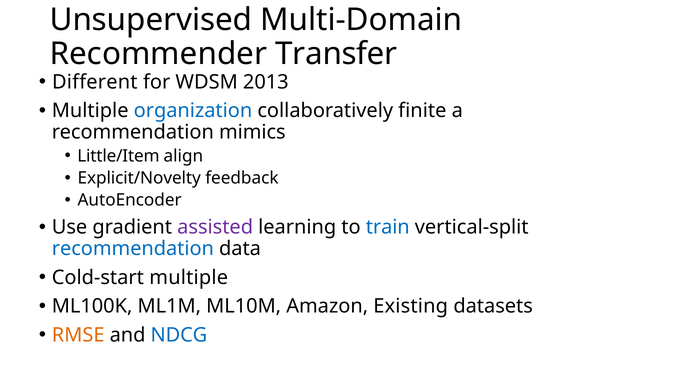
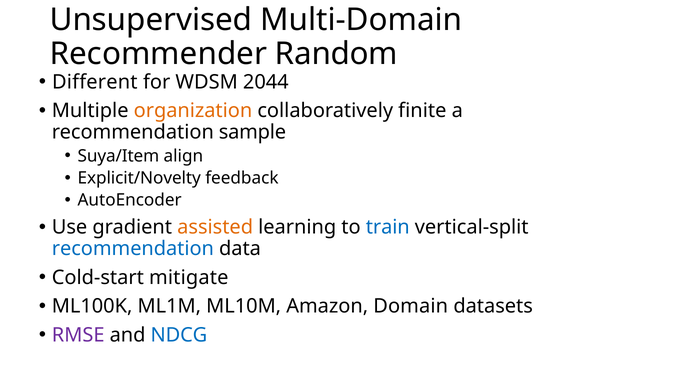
Transfer: Transfer -> Random
2013: 2013 -> 2044
organization colour: blue -> orange
mimics: mimics -> sample
Little/Item: Little/Item -> Suya/Item
assisted colour: purple -> orange
Cold-start multiple: multiple -> mitigate
Existing: Existing -> Domain
RMSE colour: orange -> purple
